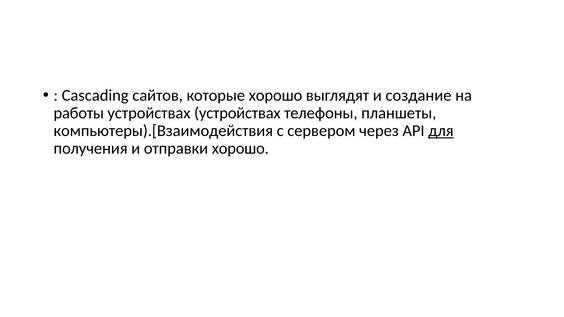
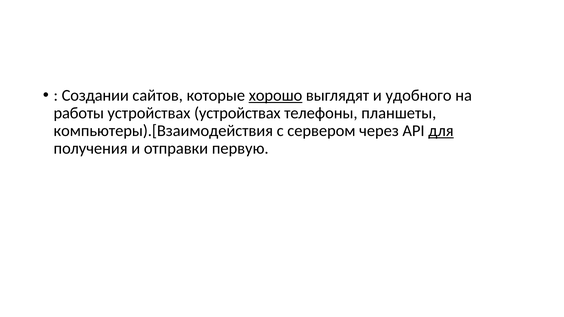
Cascading: Cascading -> Создании
хорошо at (276, 95) underline: none -> present
создание: создание -> удобного
отправки хорошо: хорошо -> первую
